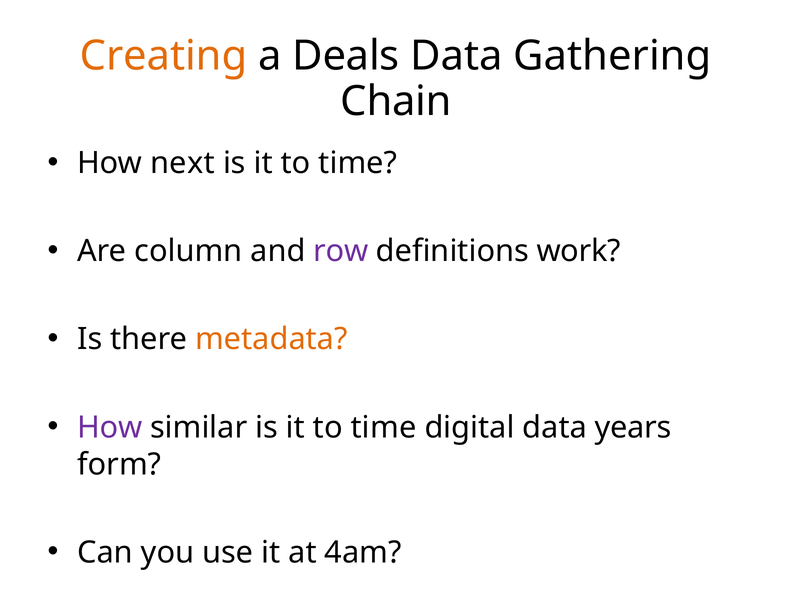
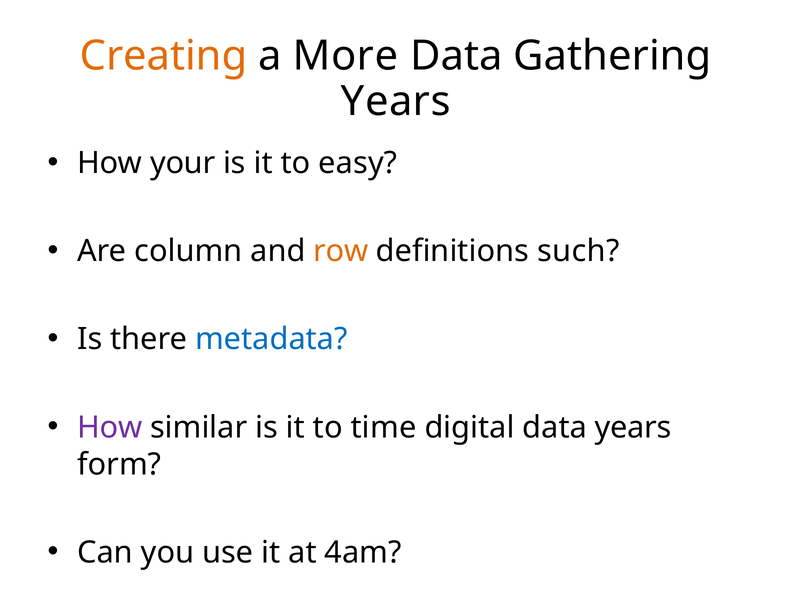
Deals: Deals -> More
Chain at (396, 101): Chain -> Years
next: next -> your
time at (358, 163): time -> easy
row colour: purple -> orange
work: work -> such
metadata colour: orange -> blue
